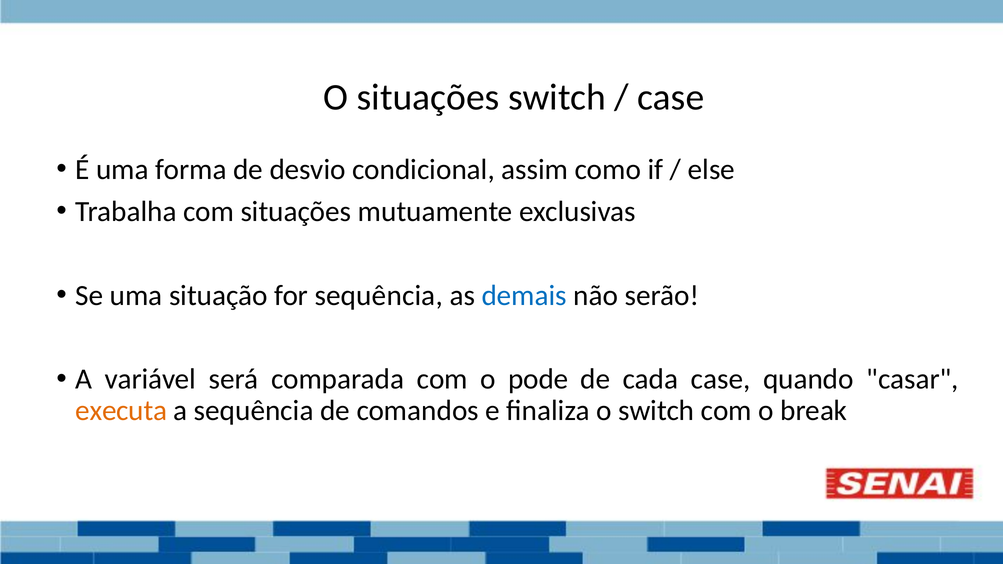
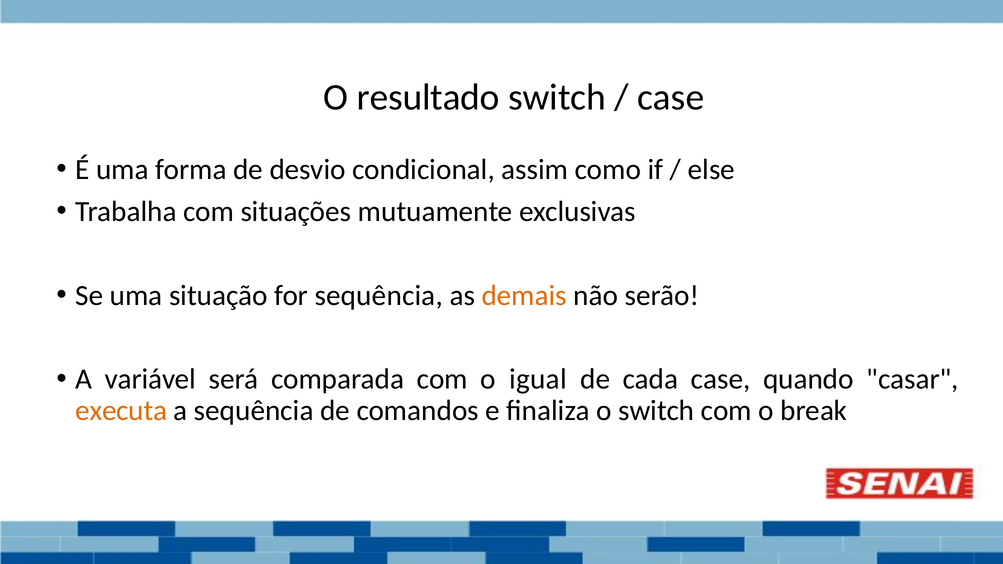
O situações: situações -> resultado
demais colour: blue -> orange
pode: pode -> igual
